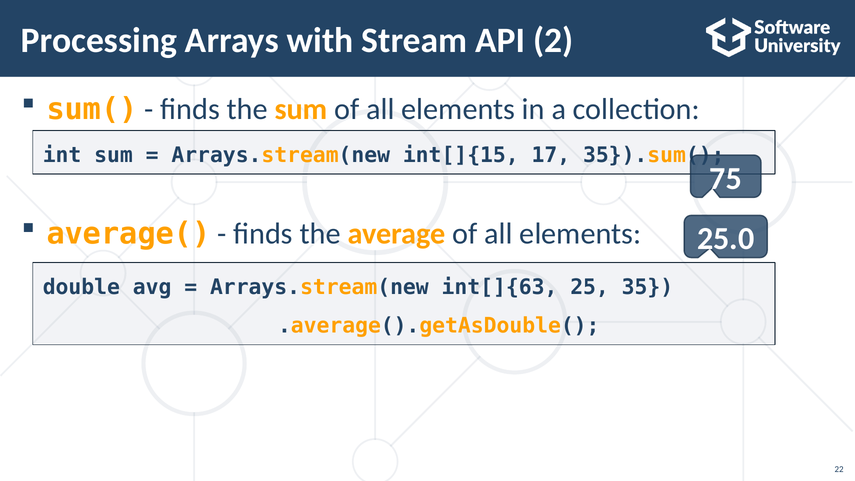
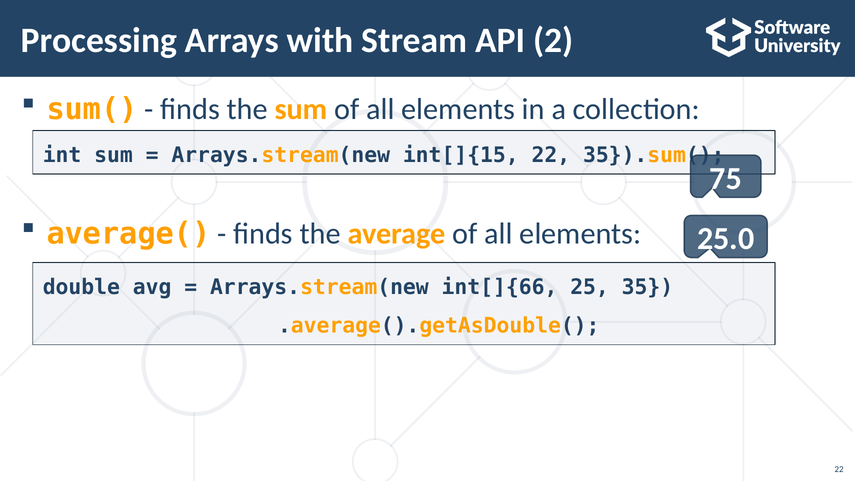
int[]{15 17: 17 -> 22
int[]{63: int[]{63 -> int[]{66
